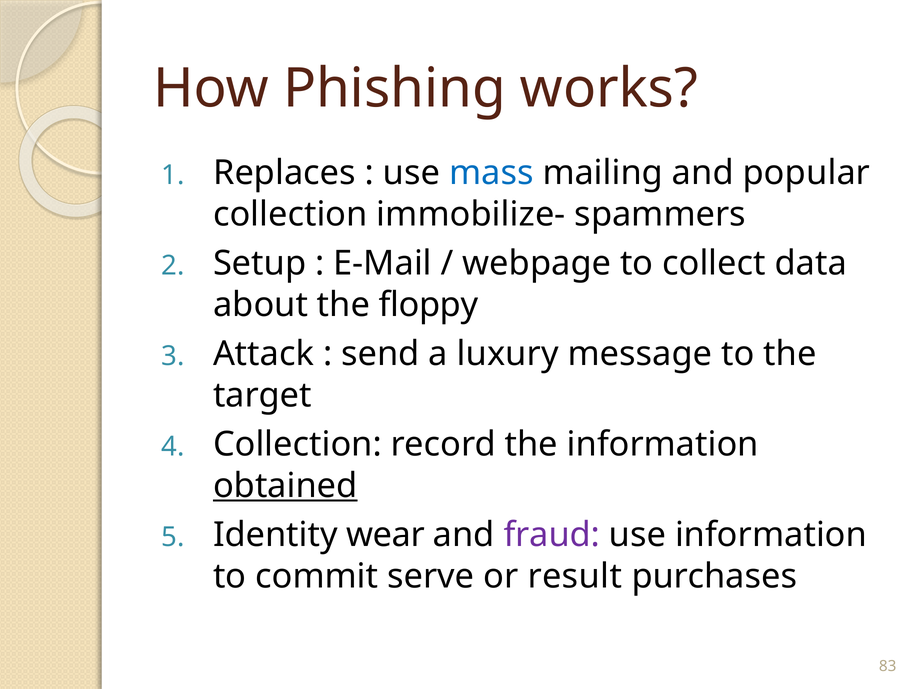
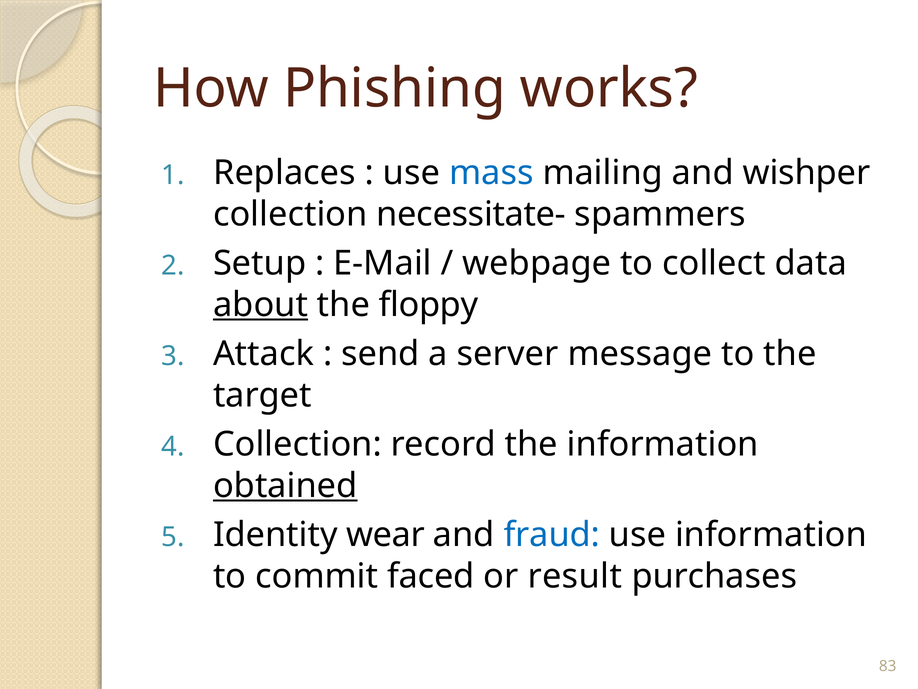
popular: popular -> wishper
immobilize-: immobilize- -> necessitate-
about underline: none -> present
luxury: luxury -> server
fraud colour: purple -> blue
serve: serve -> faced
